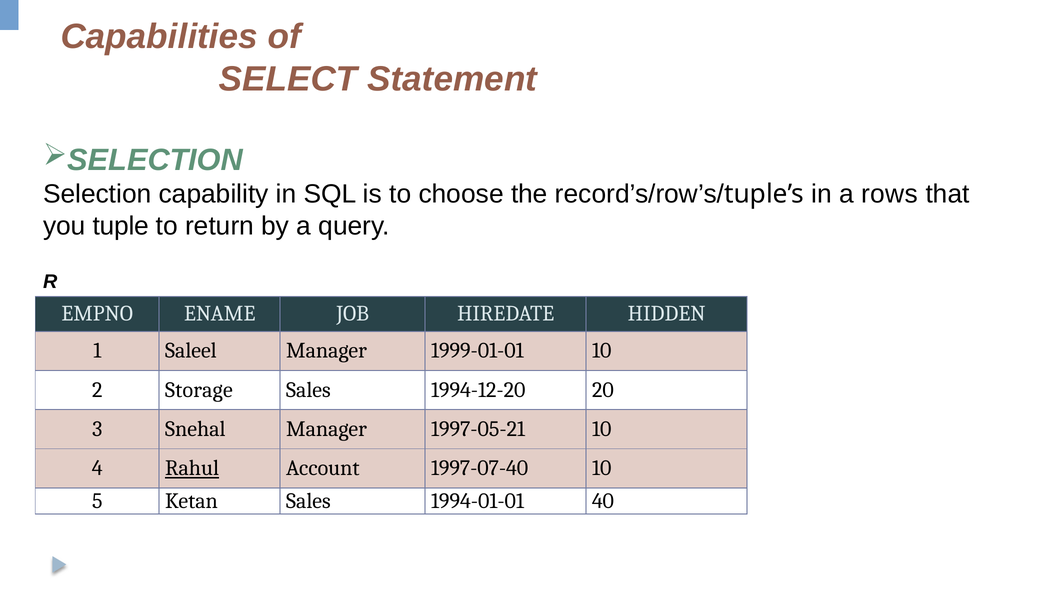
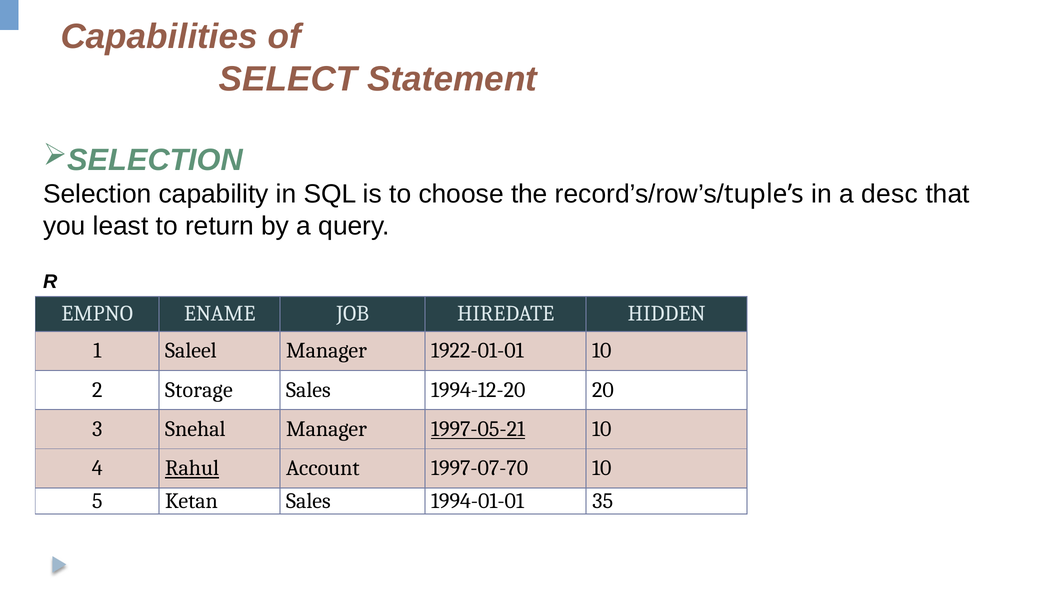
rows: rows -> desc
tuple: tuple -> least
1999-01-01: 1999-01-01 -> 1922-01-01
1997-05-21 underline: none -> present
1997-07-40: 1997-07-40 -> 1997-07-70
40: 40 -> 35
